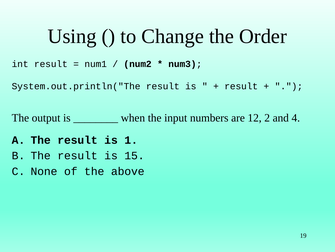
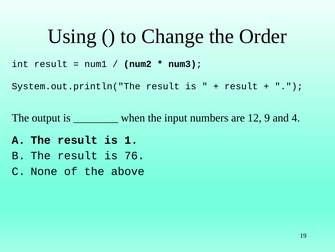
2: 2 -> 9
15: 15 -> 76
